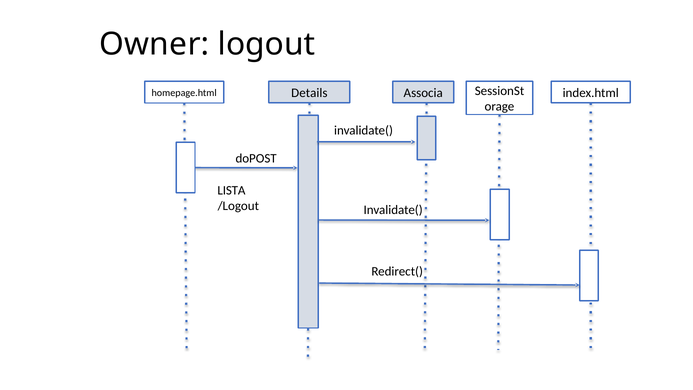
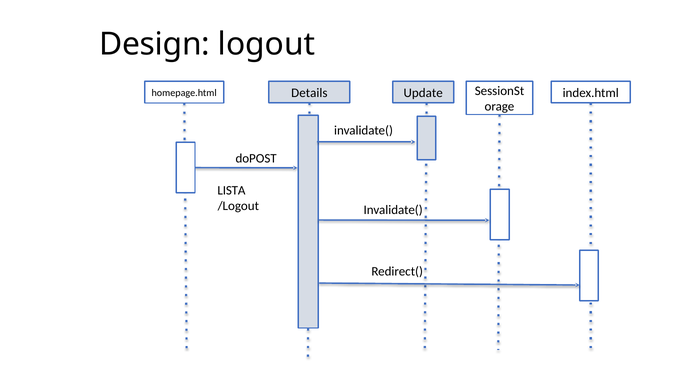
Owner: Owner -> Design
Associa: Associa -> Update
